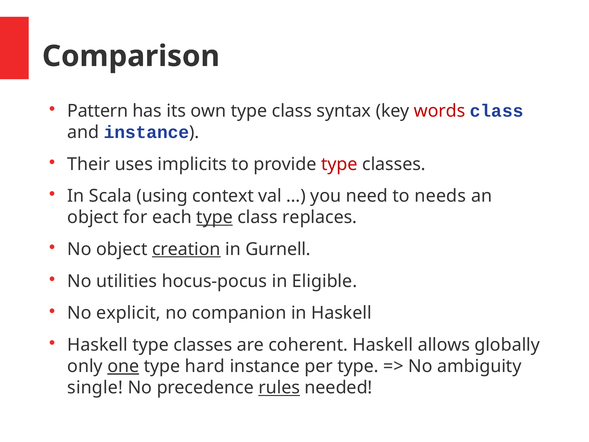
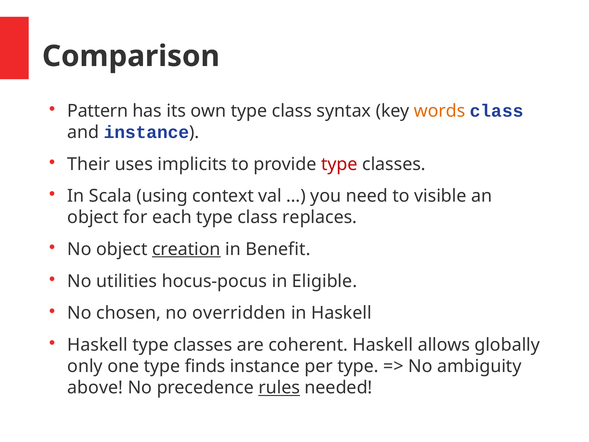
words colour: red -> orange
needs: needs -> visible
type at (215, 217) underline: present -> none
Gurnell: Gurnell -> Benefit
explicit: explicit -> chosen
companion: companion -> overridden
one underline: present -> none
hard: hard -> finds
single: single -> above
